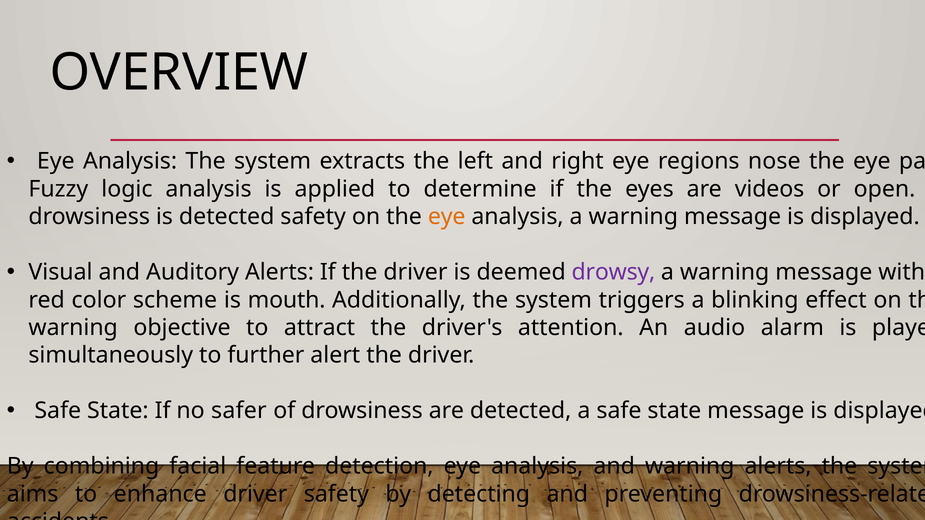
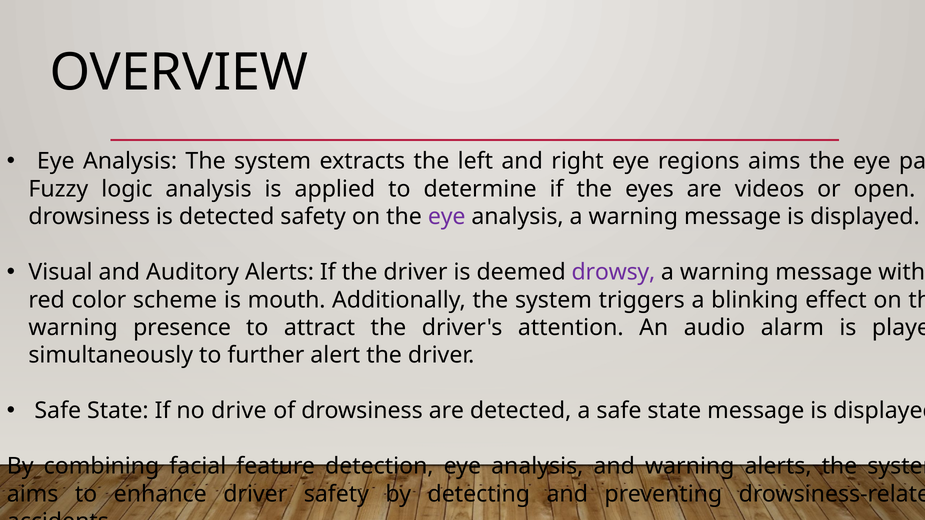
regions nose: nose -> aims
eye at (447, 217) colour: orange -> purple
objective: objective -> presence
safer: safer -> drive
